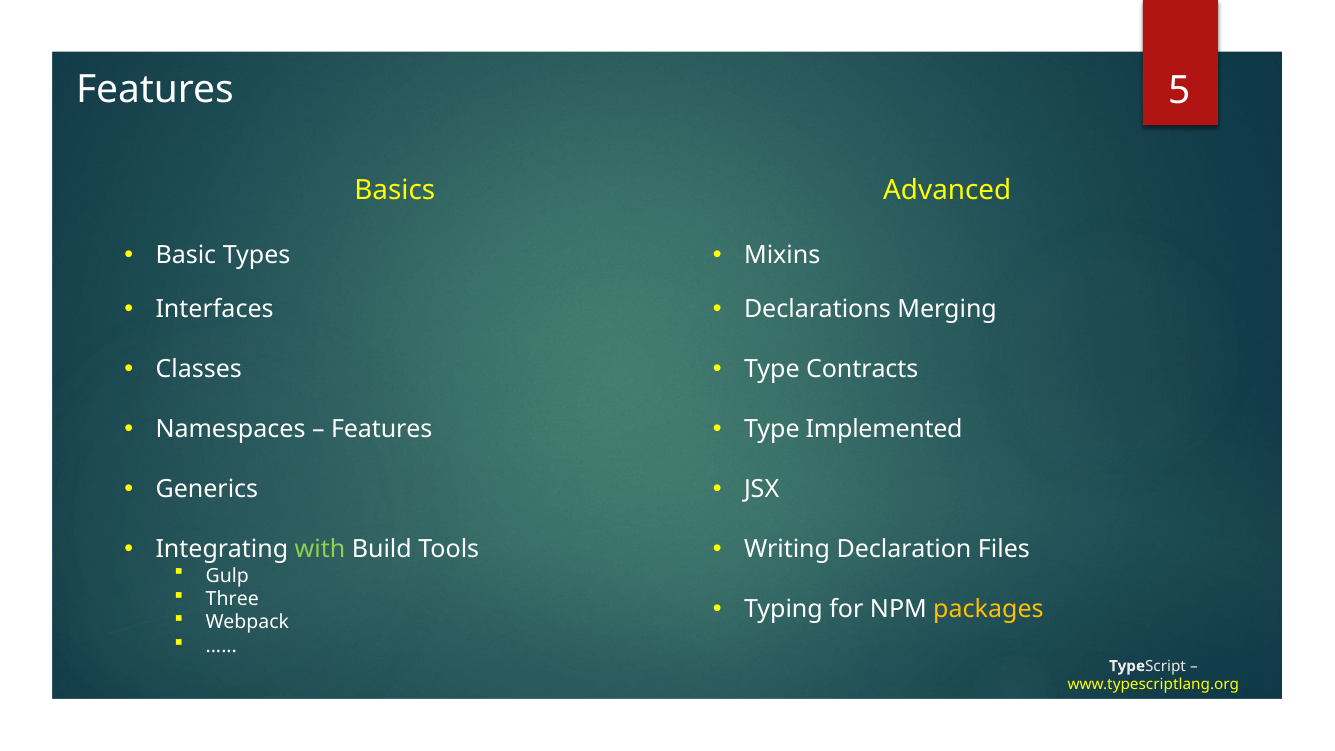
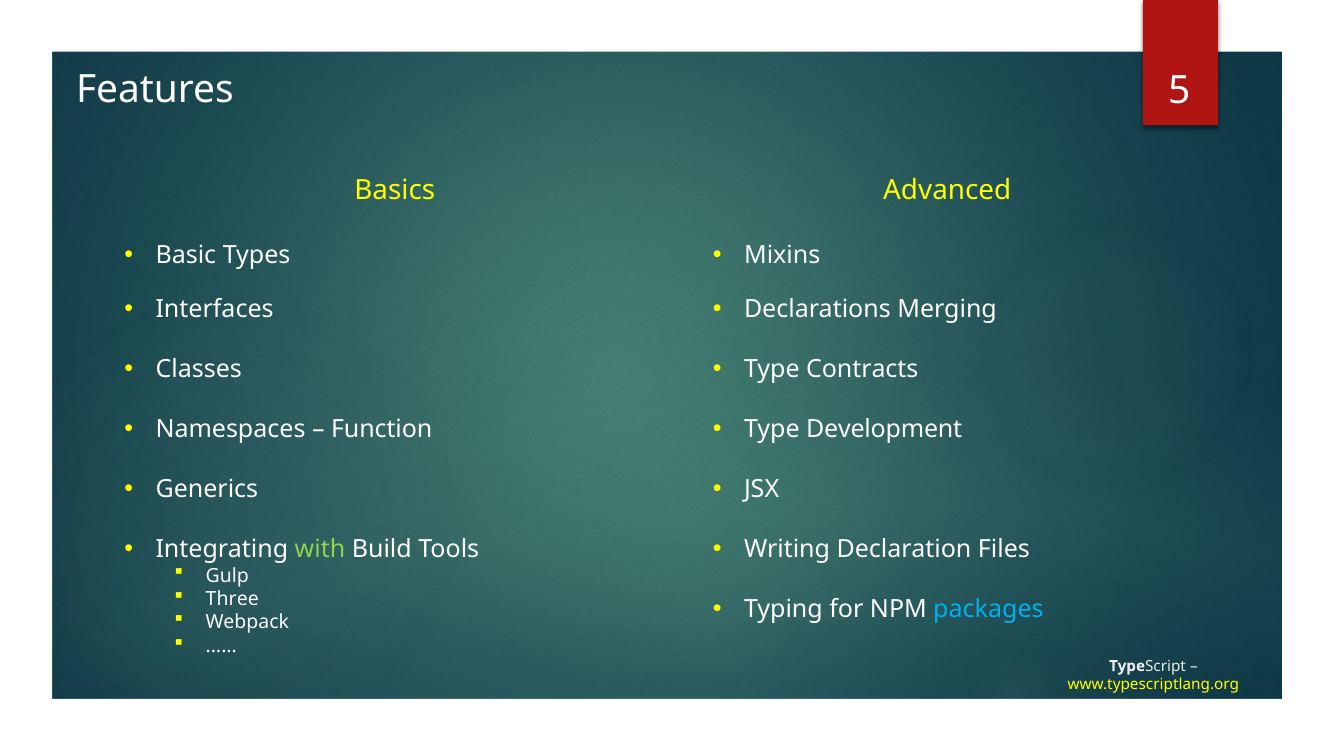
Features at (382, 429): Features -> Function
Implemented: Implemented -> Development
packages colour: yellow -> light blue
